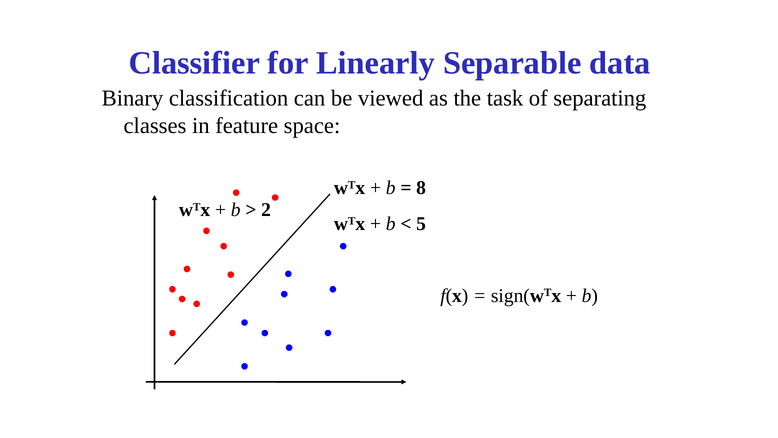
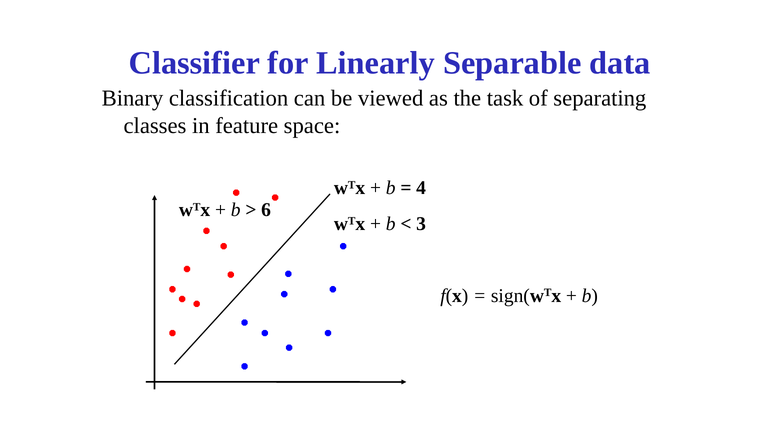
8: 8 -> 4
2: 2 -> 6
5: 5 -> 3
